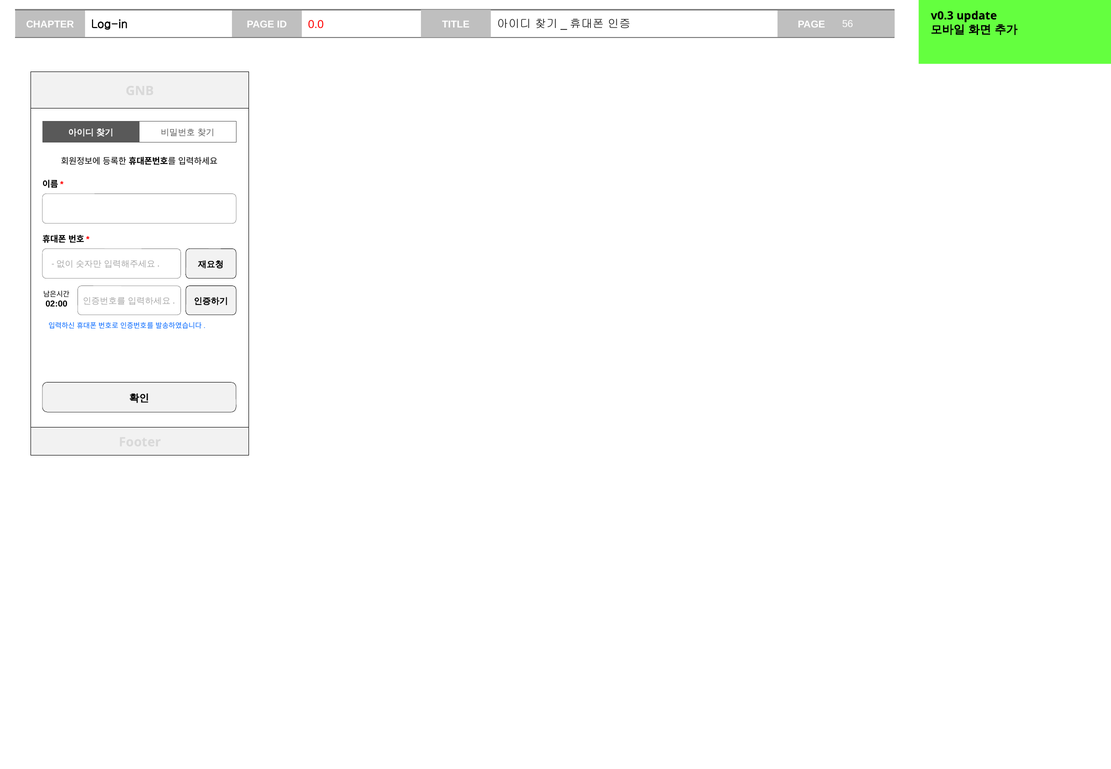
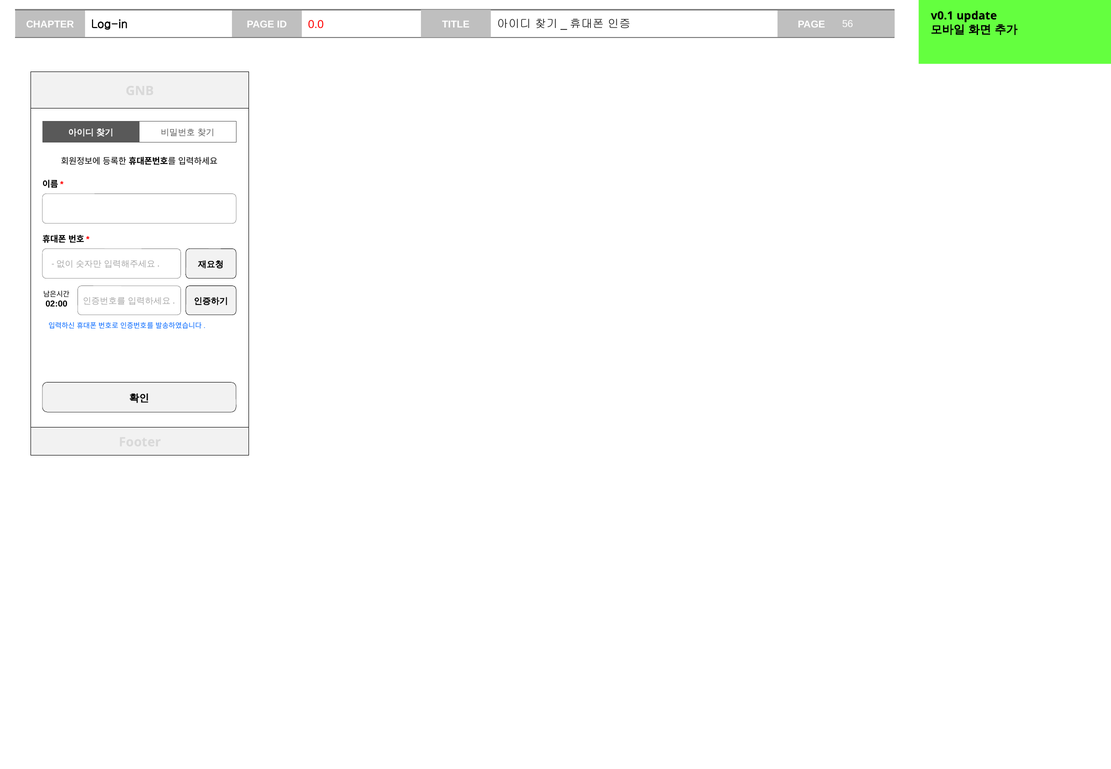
v0.3: v0.3 -> v0.1
